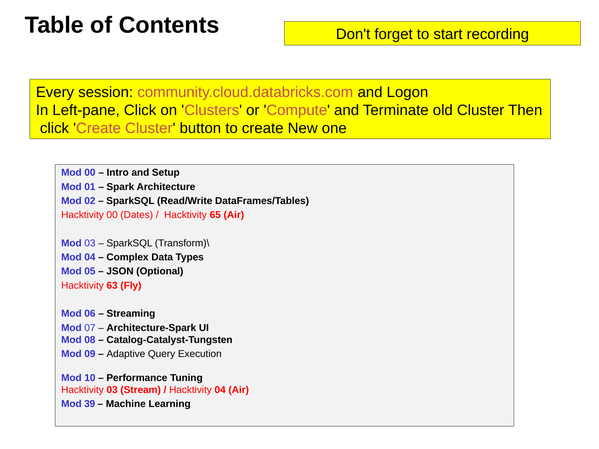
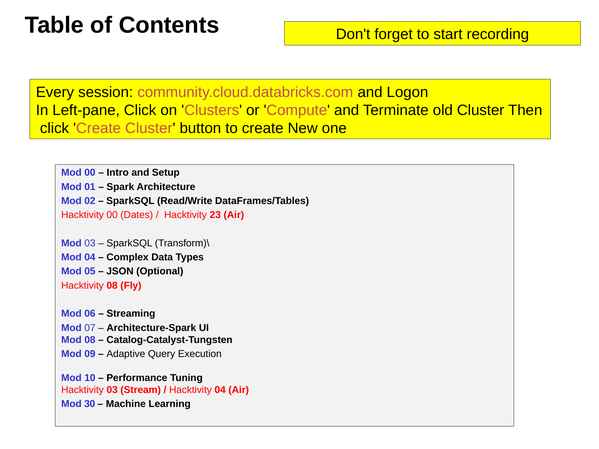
65: 65 -> 23
Hacktivity 63: 63 -> 08
39: 39 -> 30
